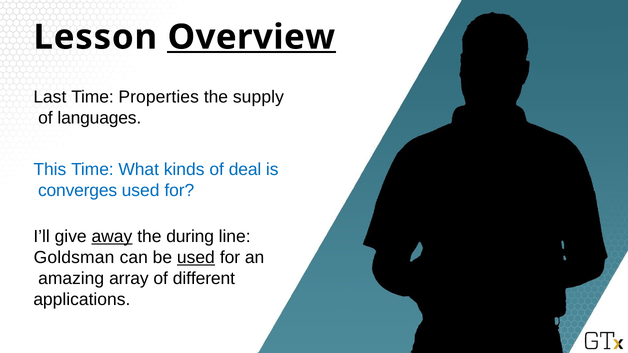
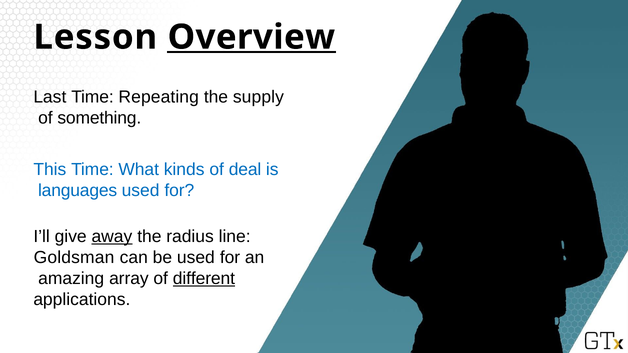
Properties: Properties -> Repeating
languages: languages -> something
converges: converges -> languages
during: during -> radius
used at (196, 258) underline: present -> none
different underline: none -> present
